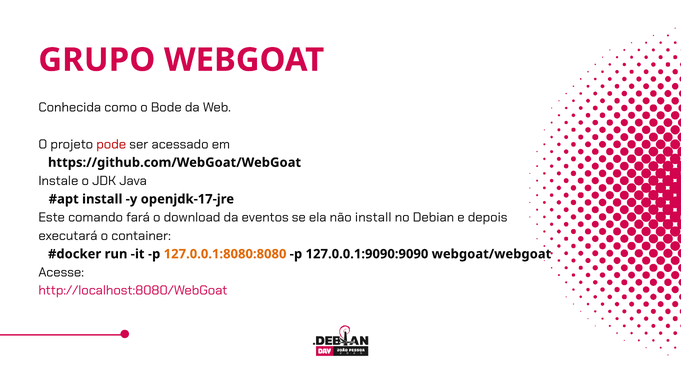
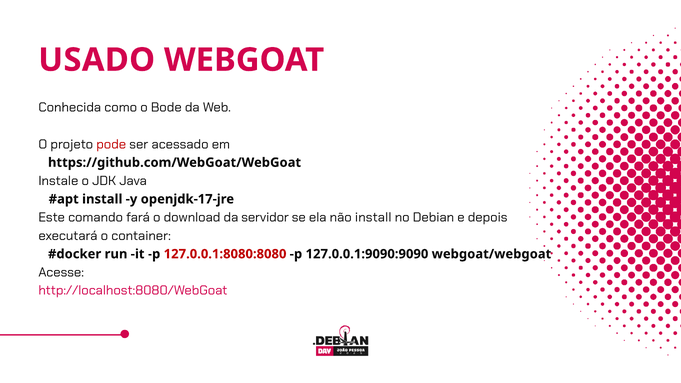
GRUPO: GRUPO -> USADO
eventos: eventos -> servidor
127.0.0.1:8080:8080 colour: orange -> red
